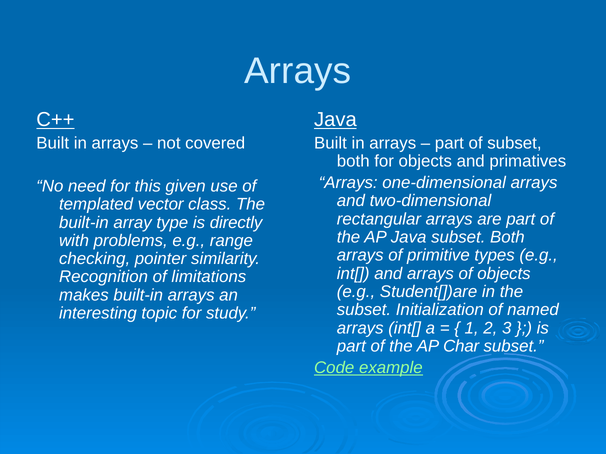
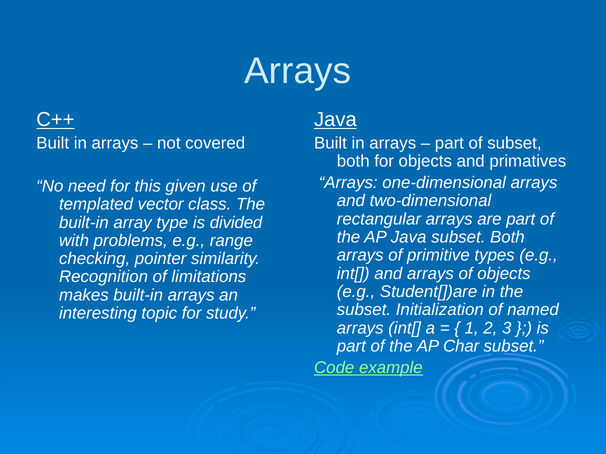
directly: directly -> divided
